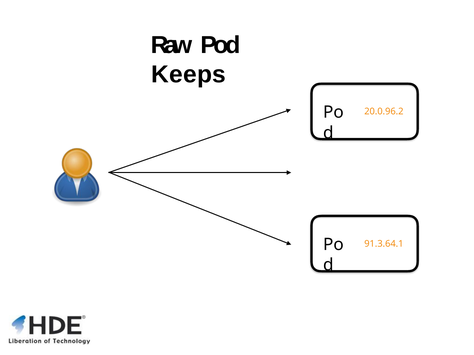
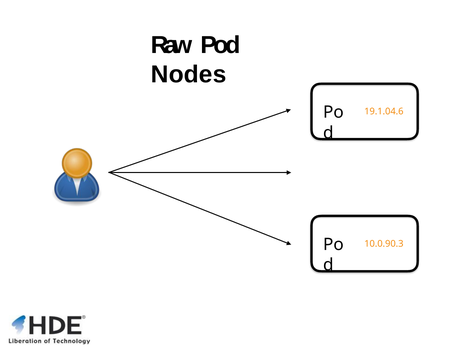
Keeps: Keeps -> Nodes
20.0.96.2: 20.0.96.2 -> 19.1.04.6
91.3.64.1: 91.3.64.1 -> 10.0.90.3
